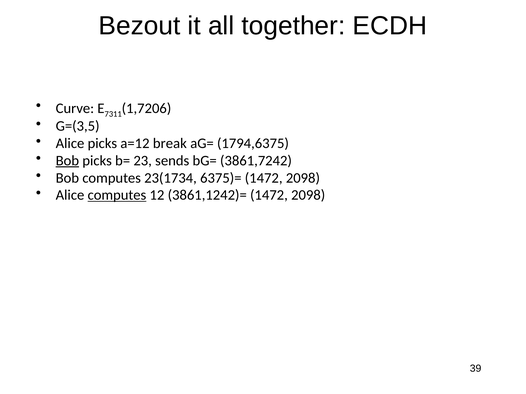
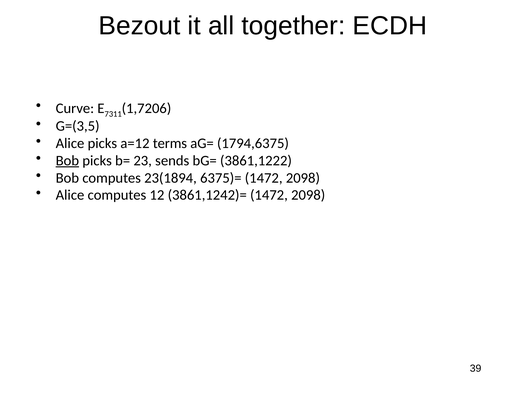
break: break -> terms
3861,7242: 3861,7242 -> 3861,1222
23(1734: 23(1734 -> 23(1894
computes at (117, 195) underline: present -> none
